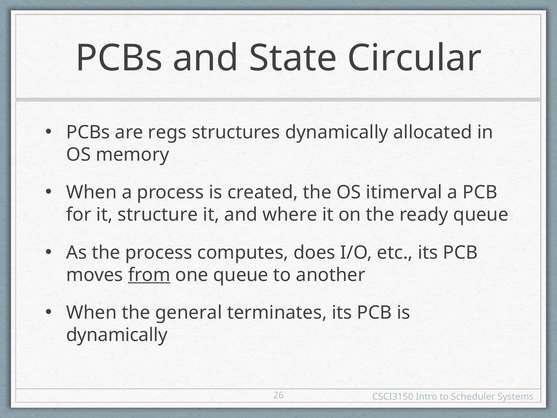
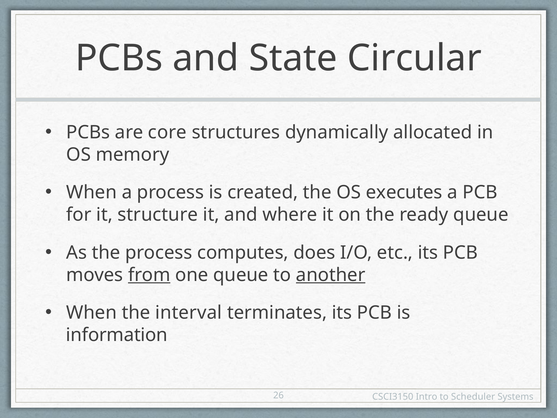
regs: regs -> core
itimerval: itimerval -> executes
another underline: none -> present
general: general -> interval
dynamically at (117, 335): dynamically -> information
